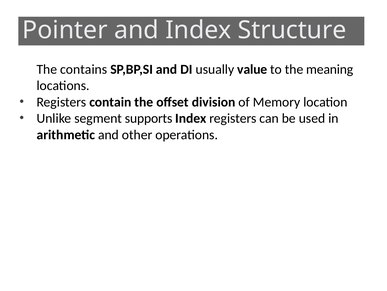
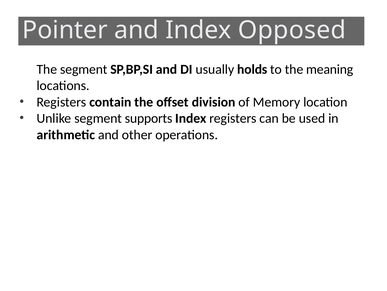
Structure: Structure -> Opposed
The contains: contains -> segment
value: value -> holds
